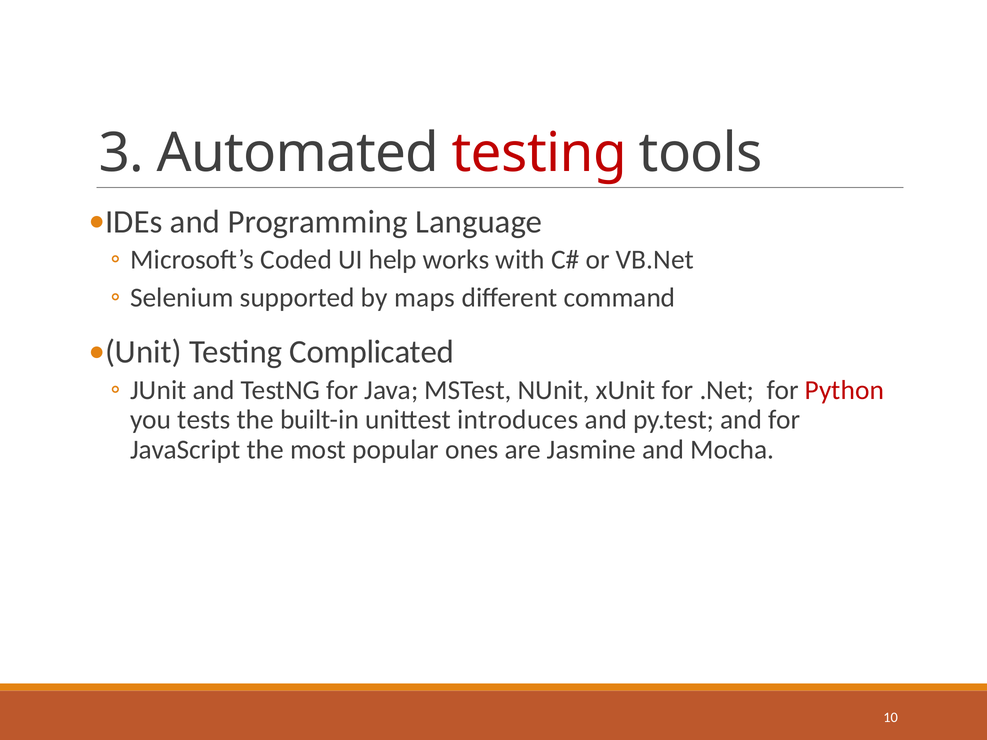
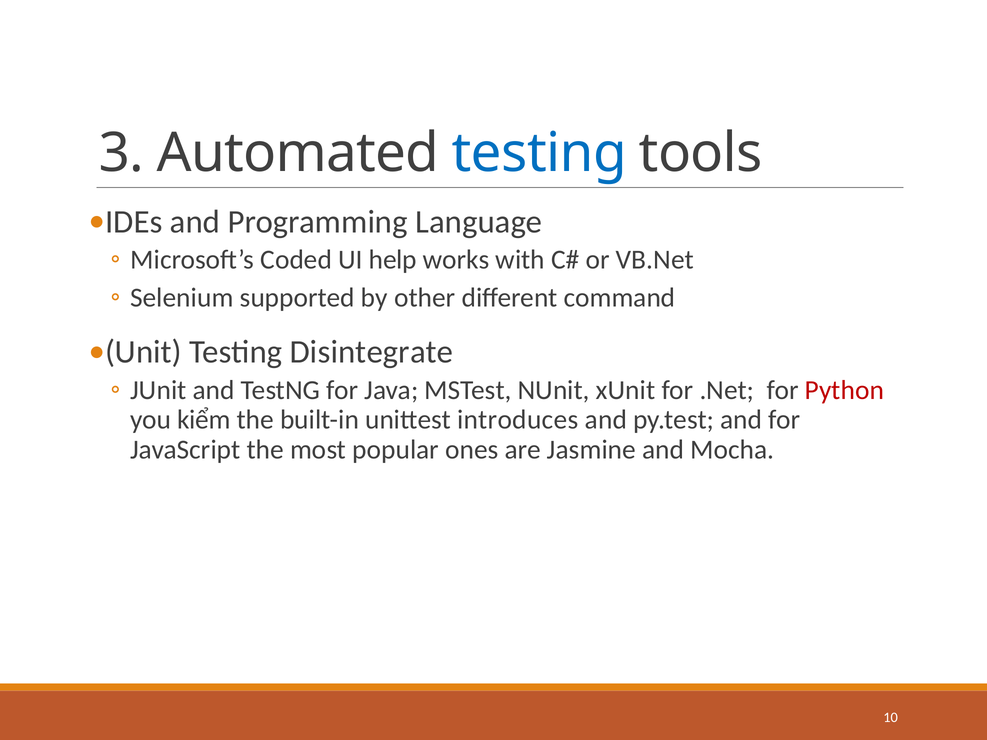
testing at (539, 153) colour: red -> blue
maps: maps -> other
Complicated: Complicated -> Disintegrate
tests: tests -> kiểm
